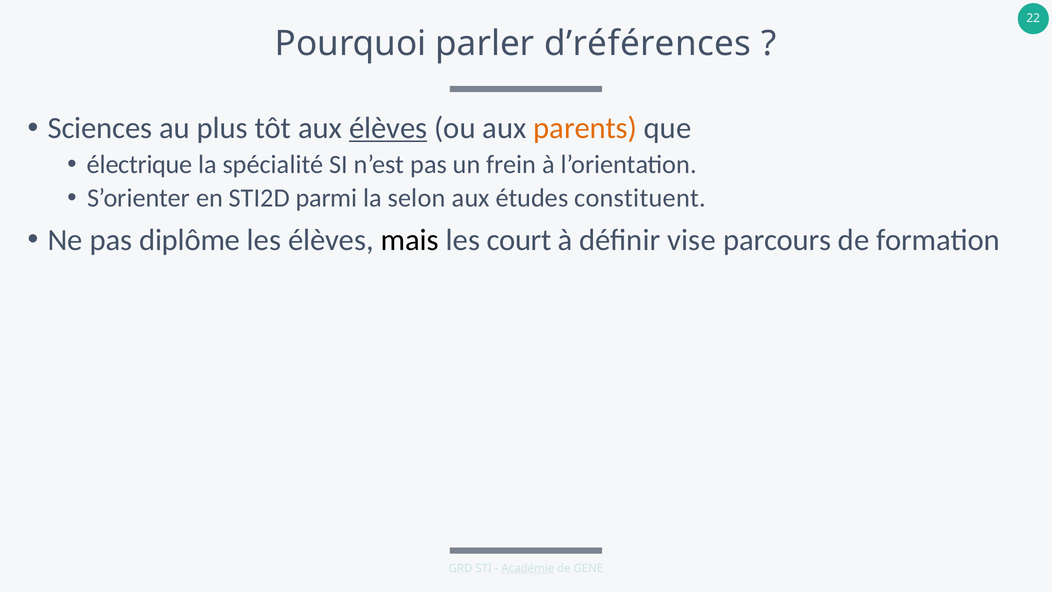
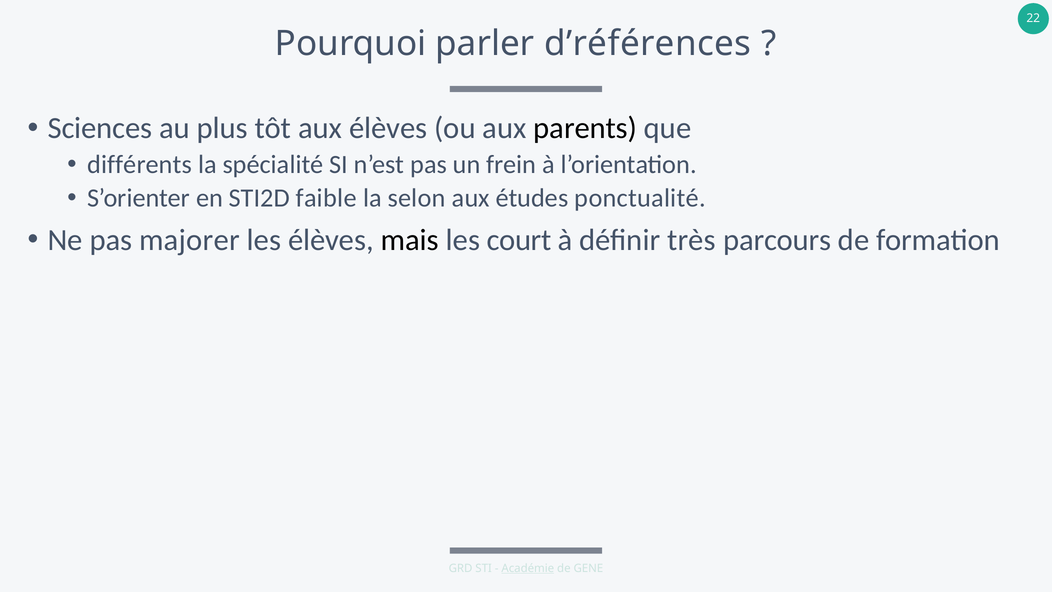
élèves at (388, 128) underline: present -> none
parents colour: orange -> black
électrique: électrique -> différents
parmi: parmi -> faible
constituent: constituent -> ponctualité
diplôme: diplôme -> majorer
vise: vise -> très
